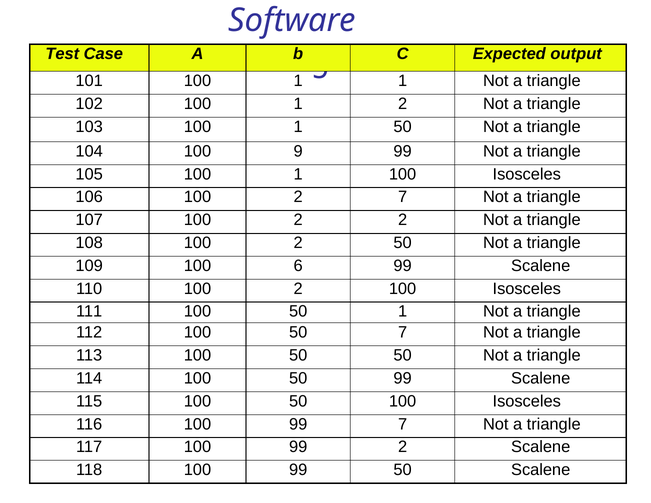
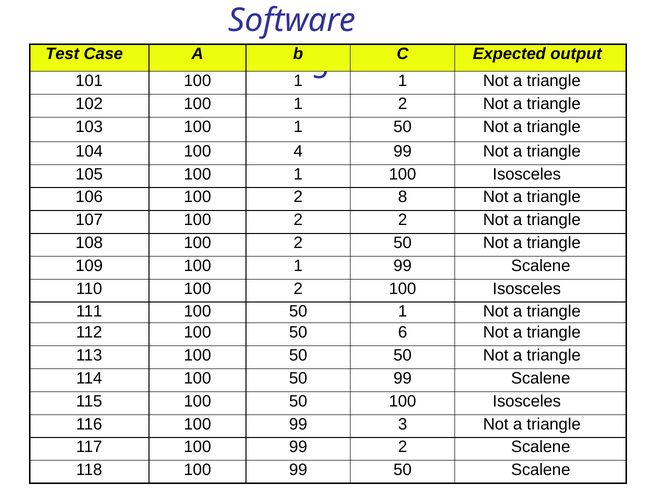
9: 9 -> 4
2 7: 7 -> 8
109 100 6: 6 -> 1
50 7: 7 -> 6
99 7: 7 -> 3
